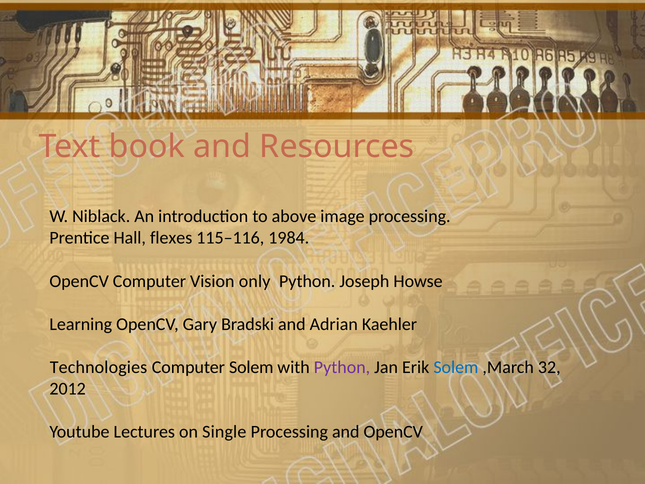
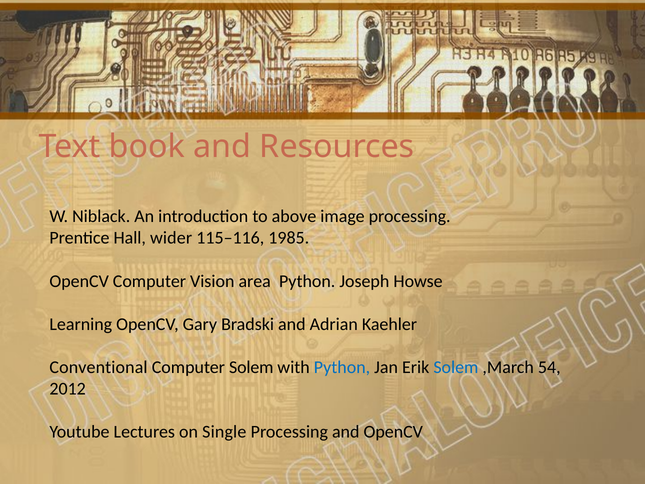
flexes: flexes -> wider
1984: 1984 -> 1985
only: only -> area
Technologies: Technologies -> Conventional
Python at (342, 367) colour: purple -> blue
32: 32 -> 54
